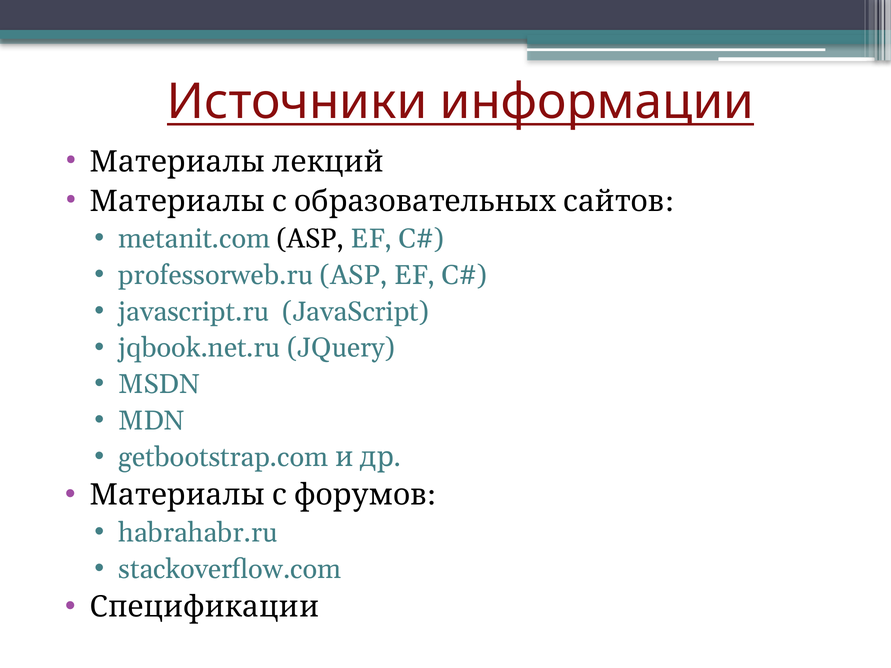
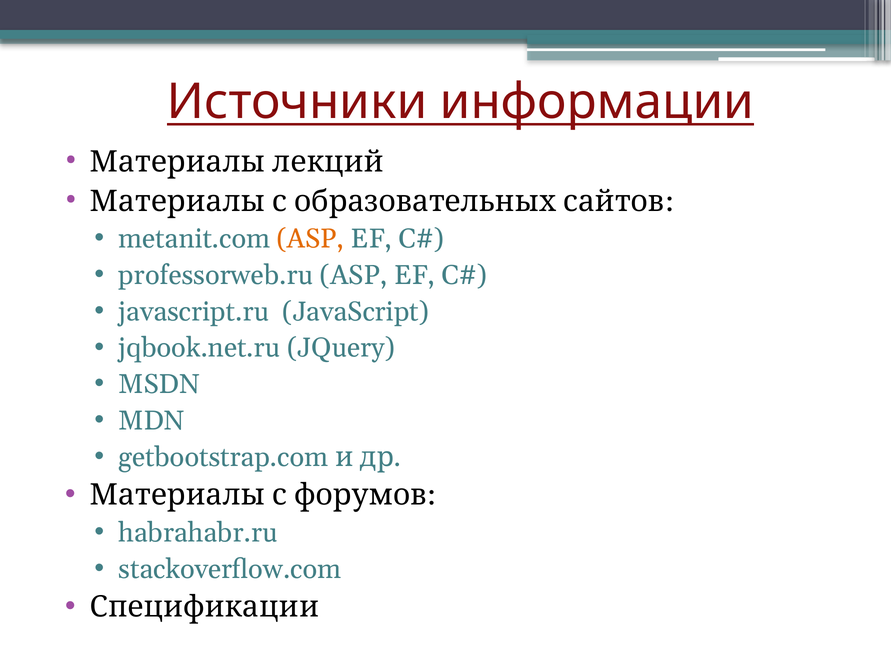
ASP at (311, 239) colour: black -> orange
